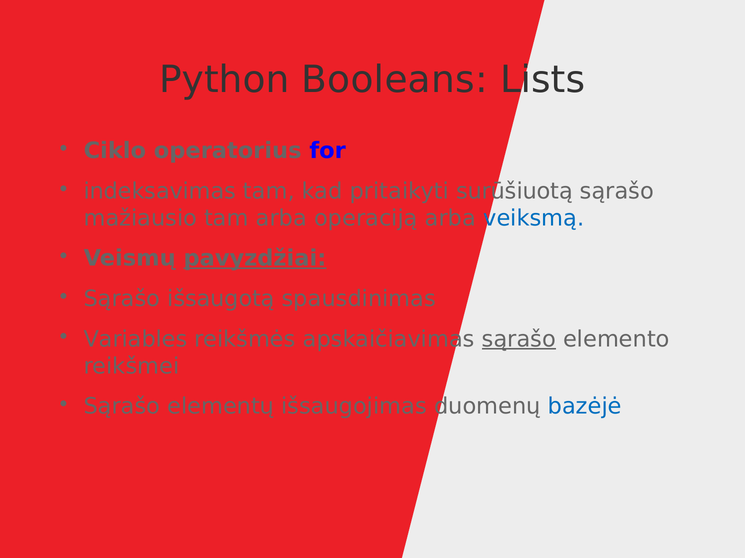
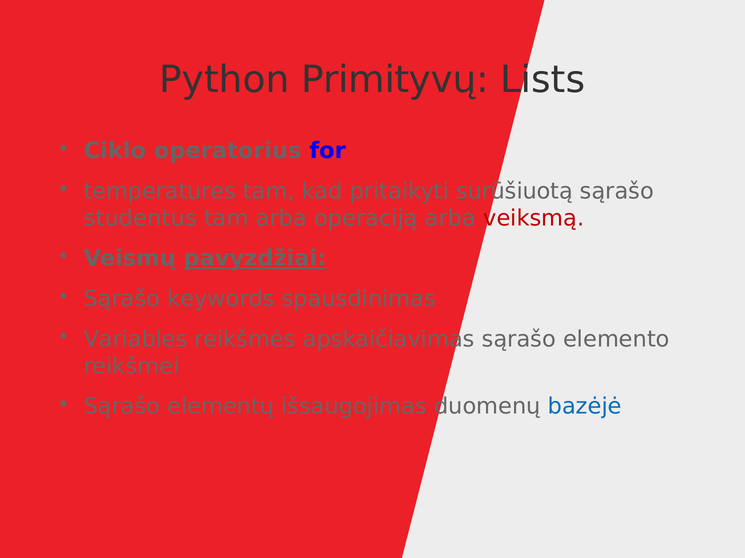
Booleans: Booleans -> Primityvų
indeksavimas: indeksavimas -> temperatures
mažiausio: mažiausio -> studentus
veiksmą colour: blue -> red
išsaugotą: išsaugotą -> keywords
sąrašo at (519, 339) underline: present -> none
